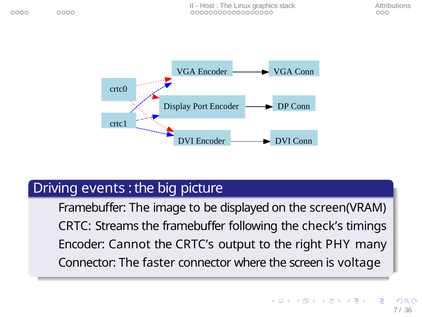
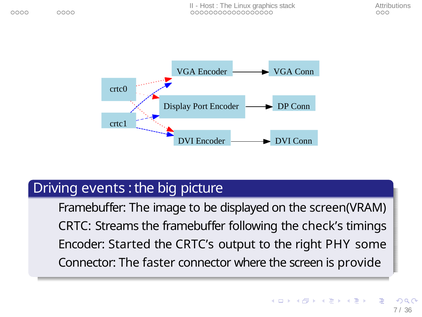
Cannot: Cannot -> Started
many: many -> some
voltage: voltage -> provide
